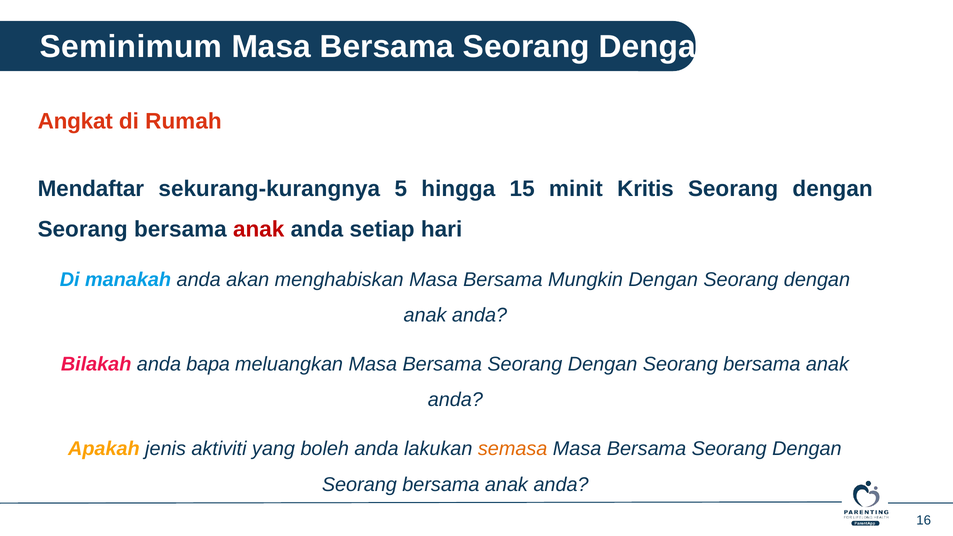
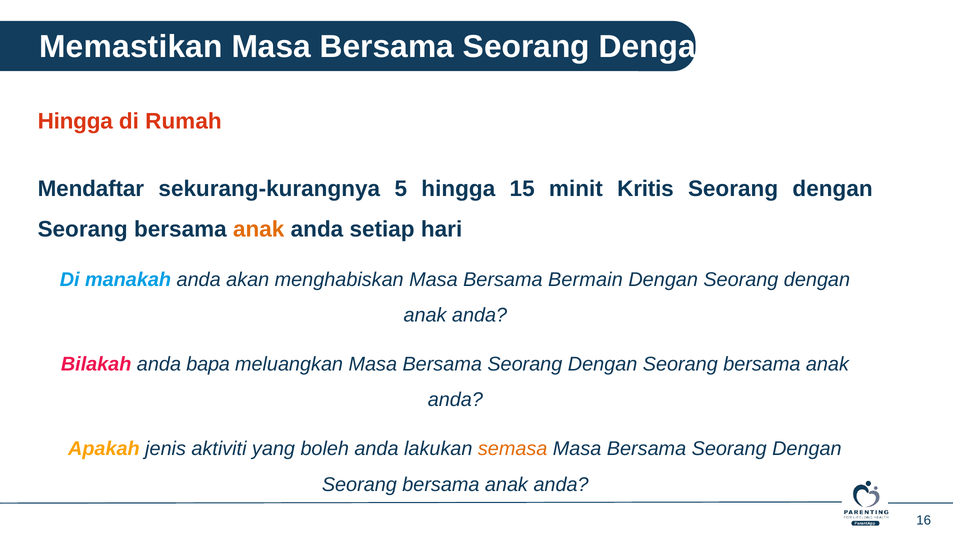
Seminimum: Seminimum -> Memastikan
Angkat at (75, 121): Angkat -> Hingga
anak at (259, 229) colour: red -> orange
Mungkin: Mungkin -> Bermain
